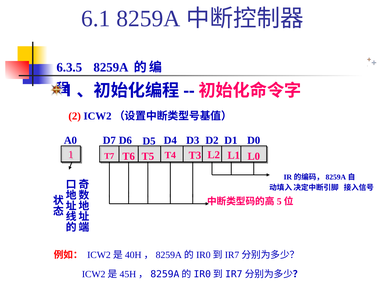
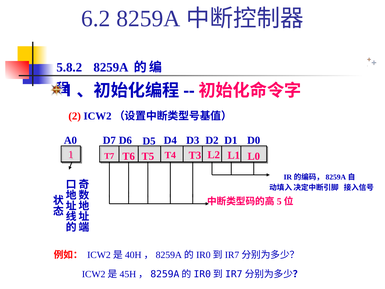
6.1: 6.1 -> 6.2
6.3.5: 6.3.5 -> 5.8.2
